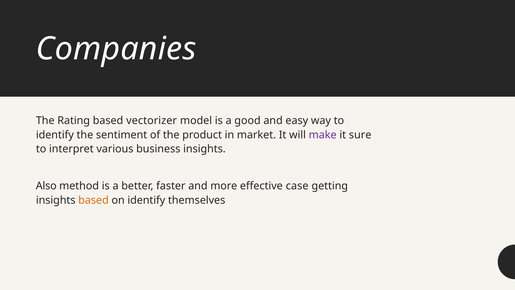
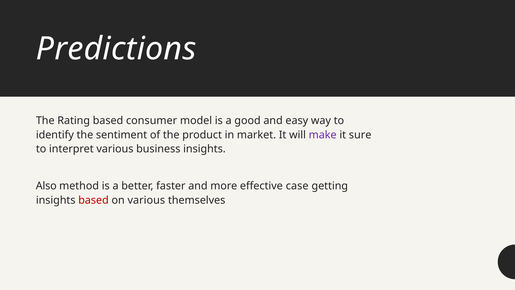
Companies: Companies -> Predictions
vectorizer: vectorizer -> consumer
based at (94, 200) colour: orange -> red
on identify: identify -> various
